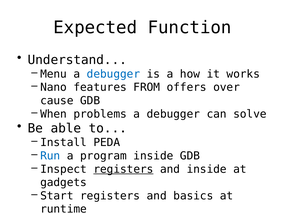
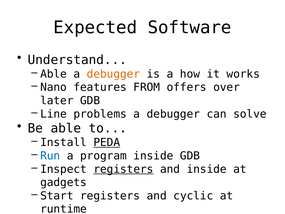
Function: Function -> Software
Menu at (54, 74): Menu -> Able
debugger at (113, 74) colour: blue -> orange
cause: cause -> later
When: When -> Line
PEDA underline: none -> present
basics: basics -> cyclic
